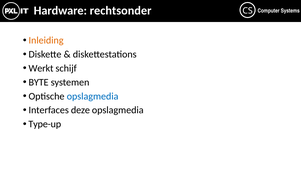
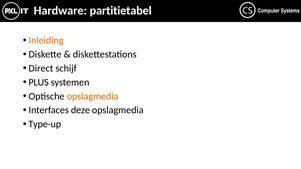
rechtsonder: rechtsonder -> partitietabel
Werkt: Werkt -> Direct
BYTE: BYTE -> PLUS
opslagmedia at (93, 96) colour: blue -> orange
